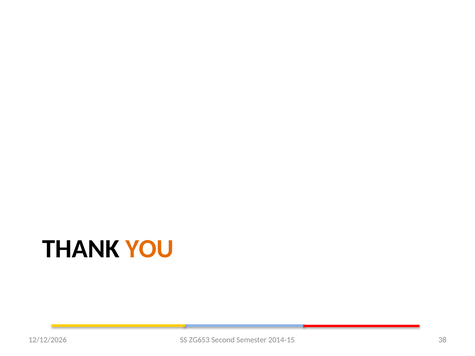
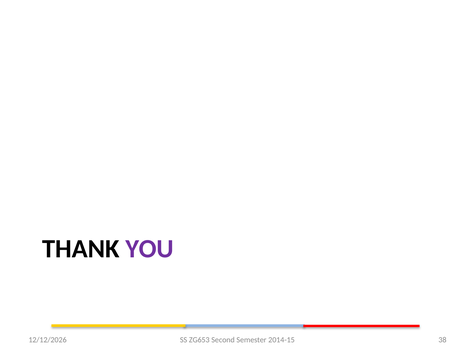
YOU colour: orange -> purple
